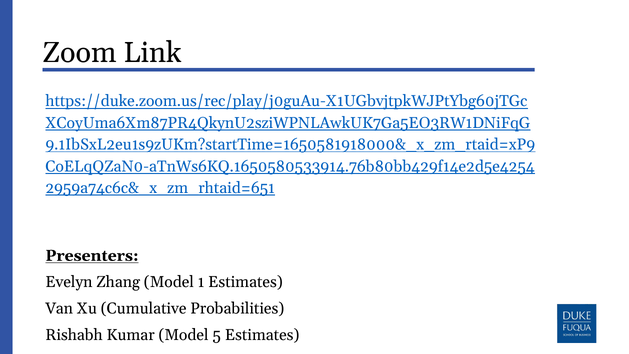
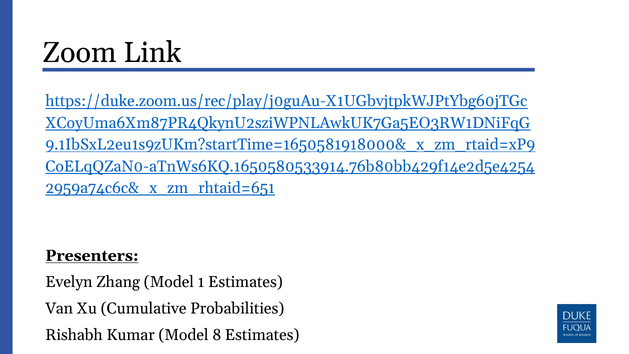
5: 5 -> 8
